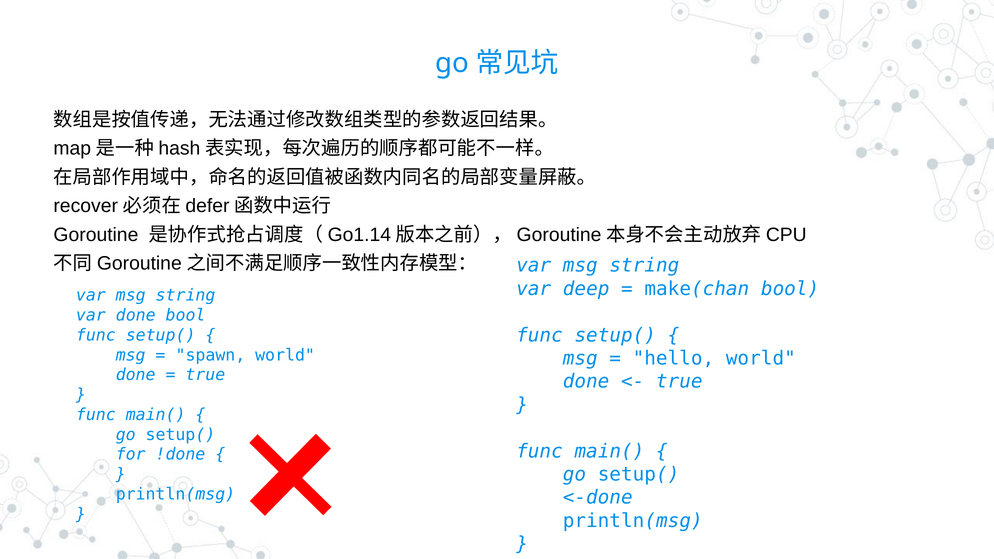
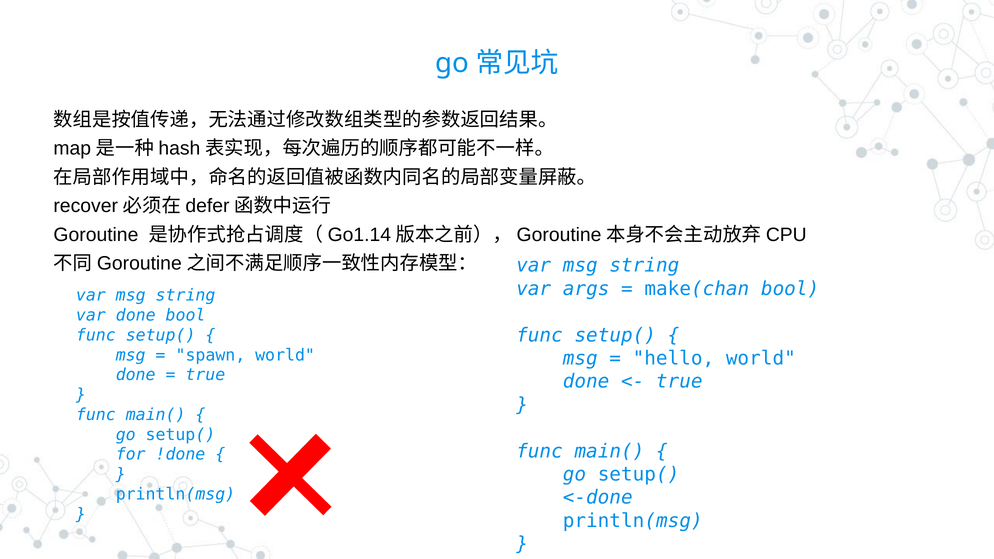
deep: deep -> args
